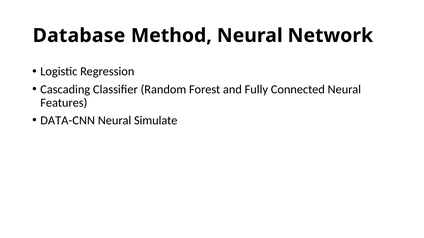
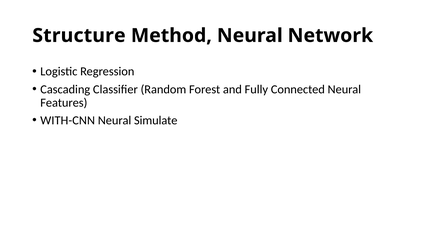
Database: Database -> Structure
DATA-CNN: DATA-CNN -> WITH-CNN
